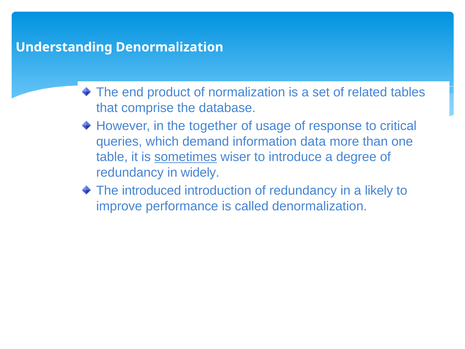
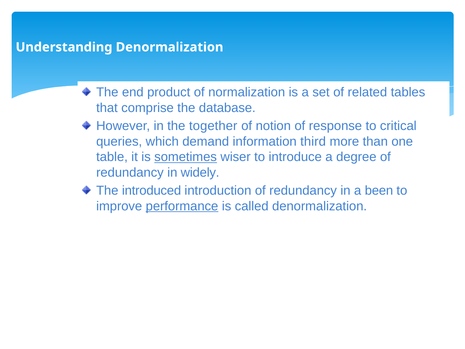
usage: usage -> notion
data: data -> third
likely: likely -> been
performance underline: none -> present
